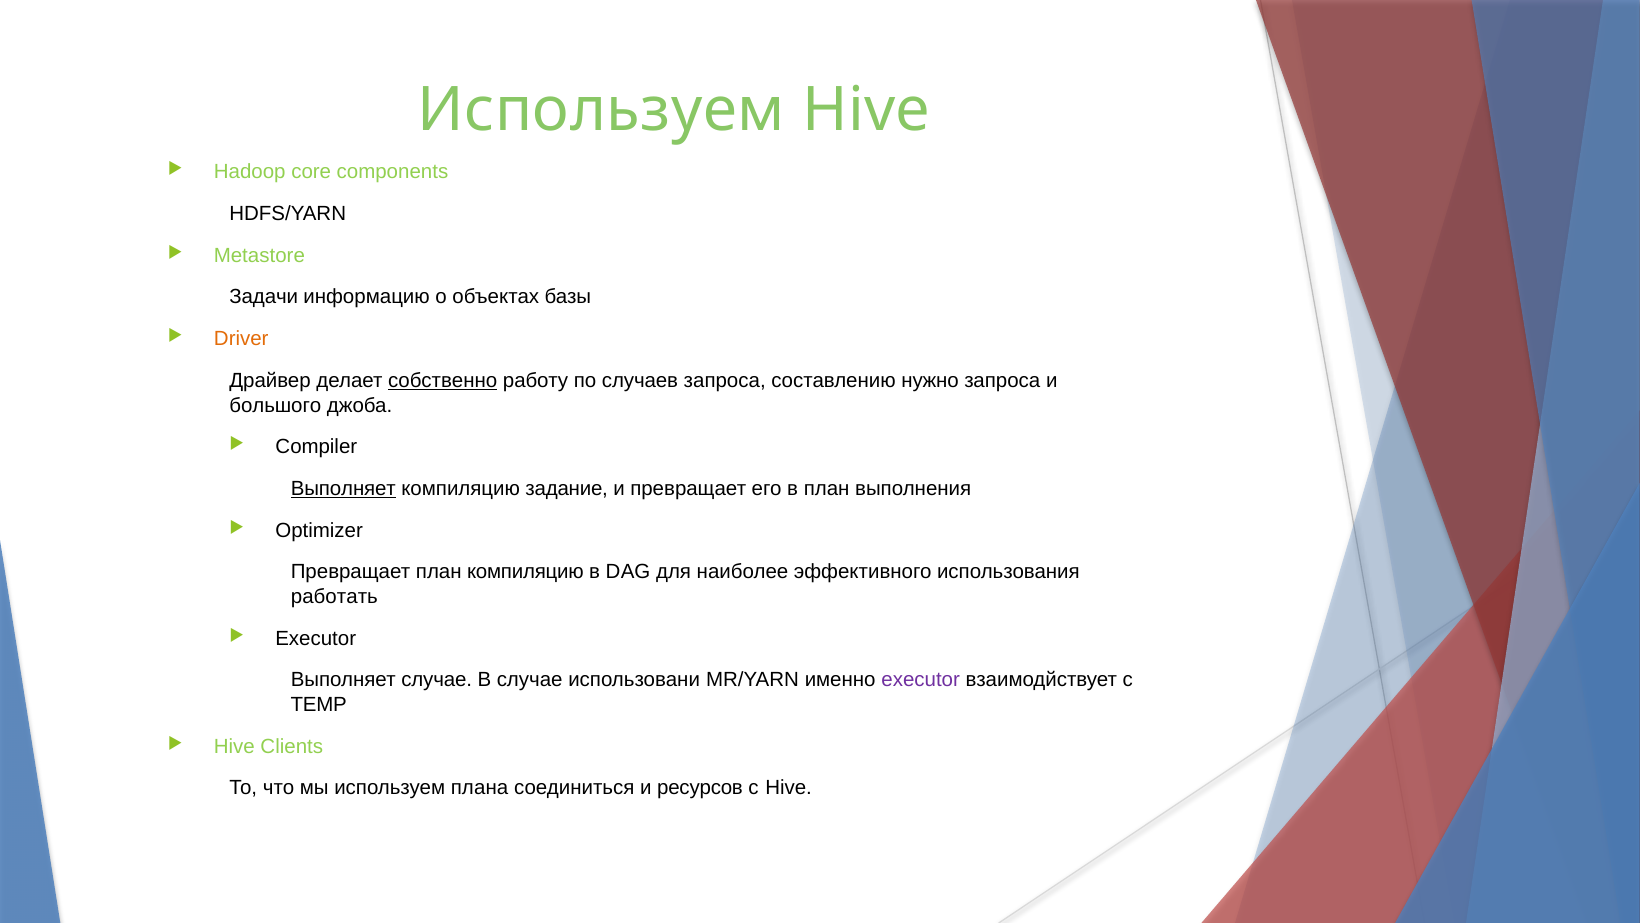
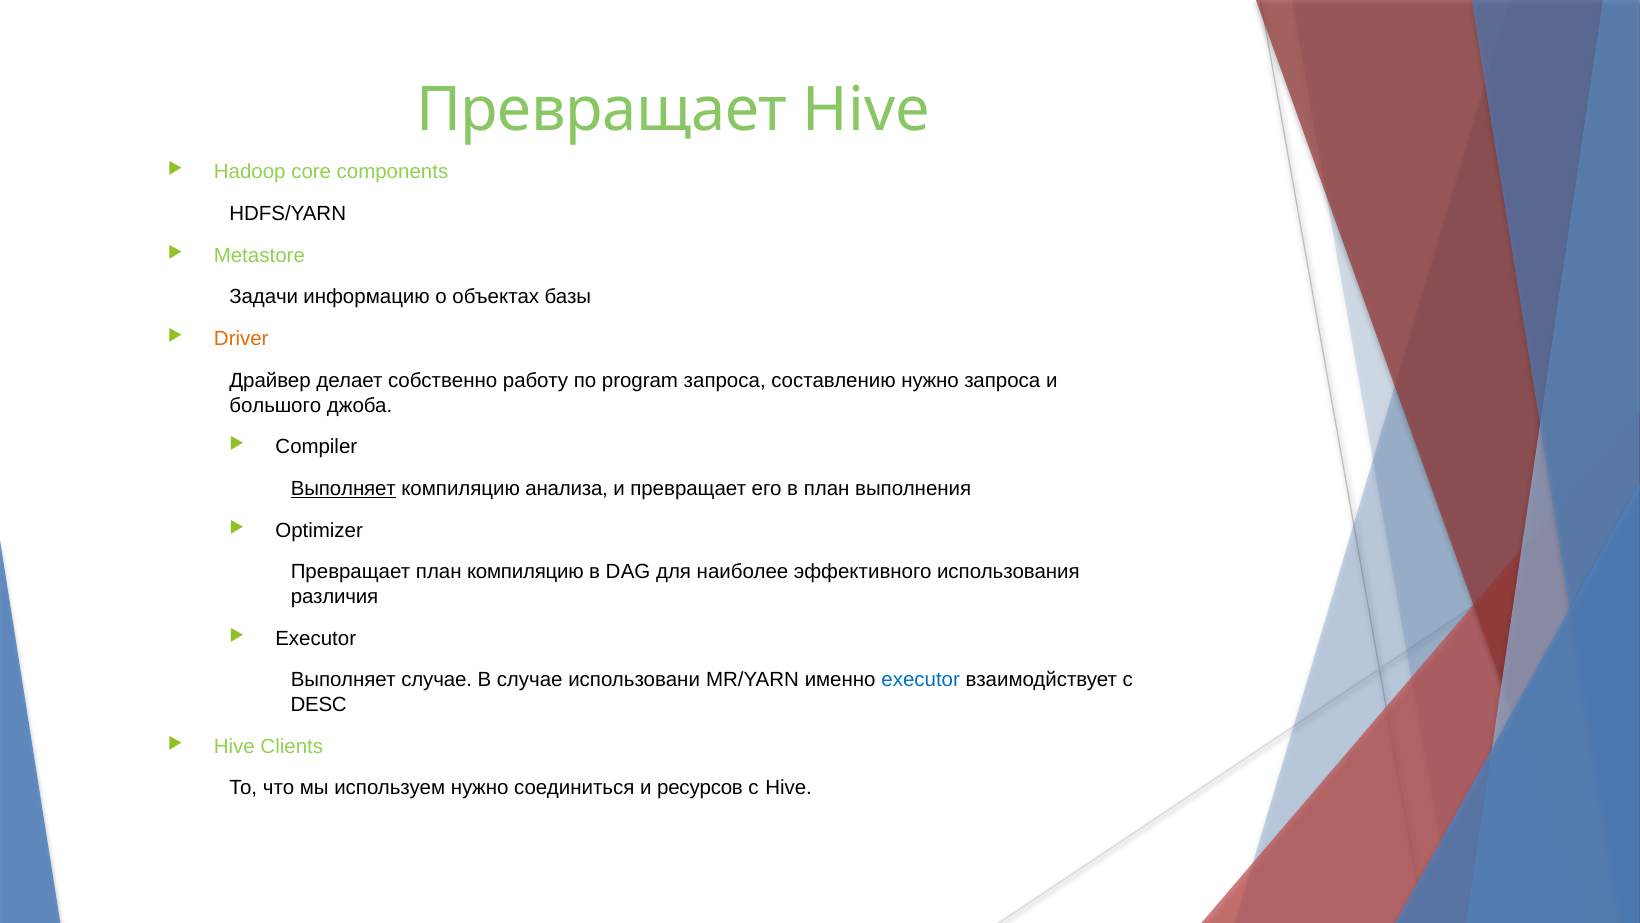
Используем at (601, 110): Используем -> Превращает
собственно underline: present -> none
случаев: случаев -> program
задание: задание -> анализа
работать: работать -> различия
executor at (921, 680) colour: purple -> blue
TEMP: TEMP -> DESC
используем плана: плана -> нужно
